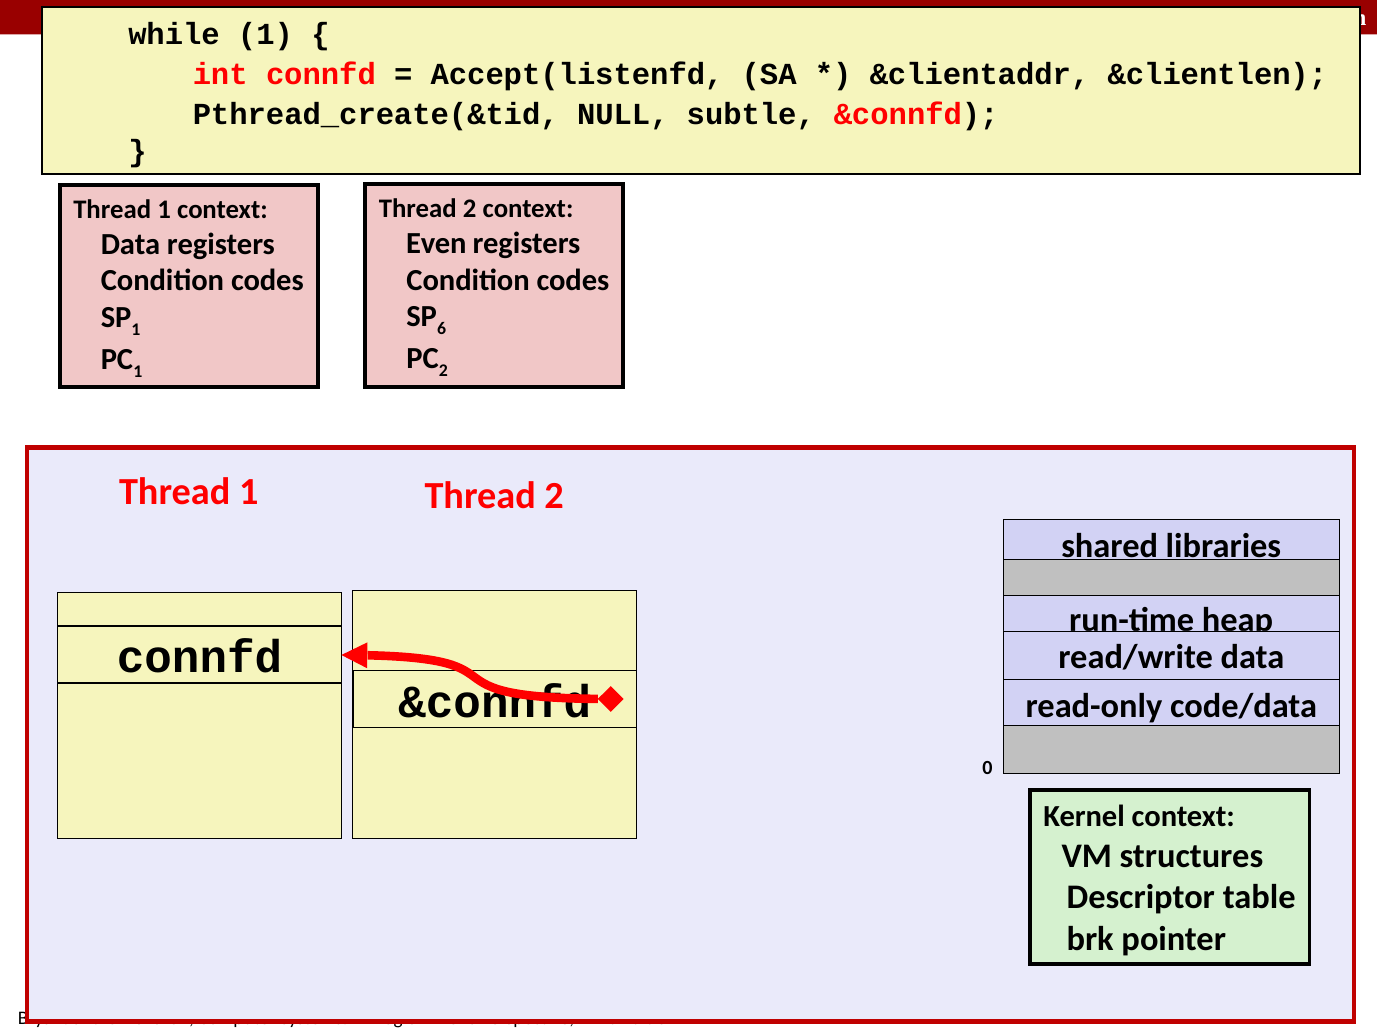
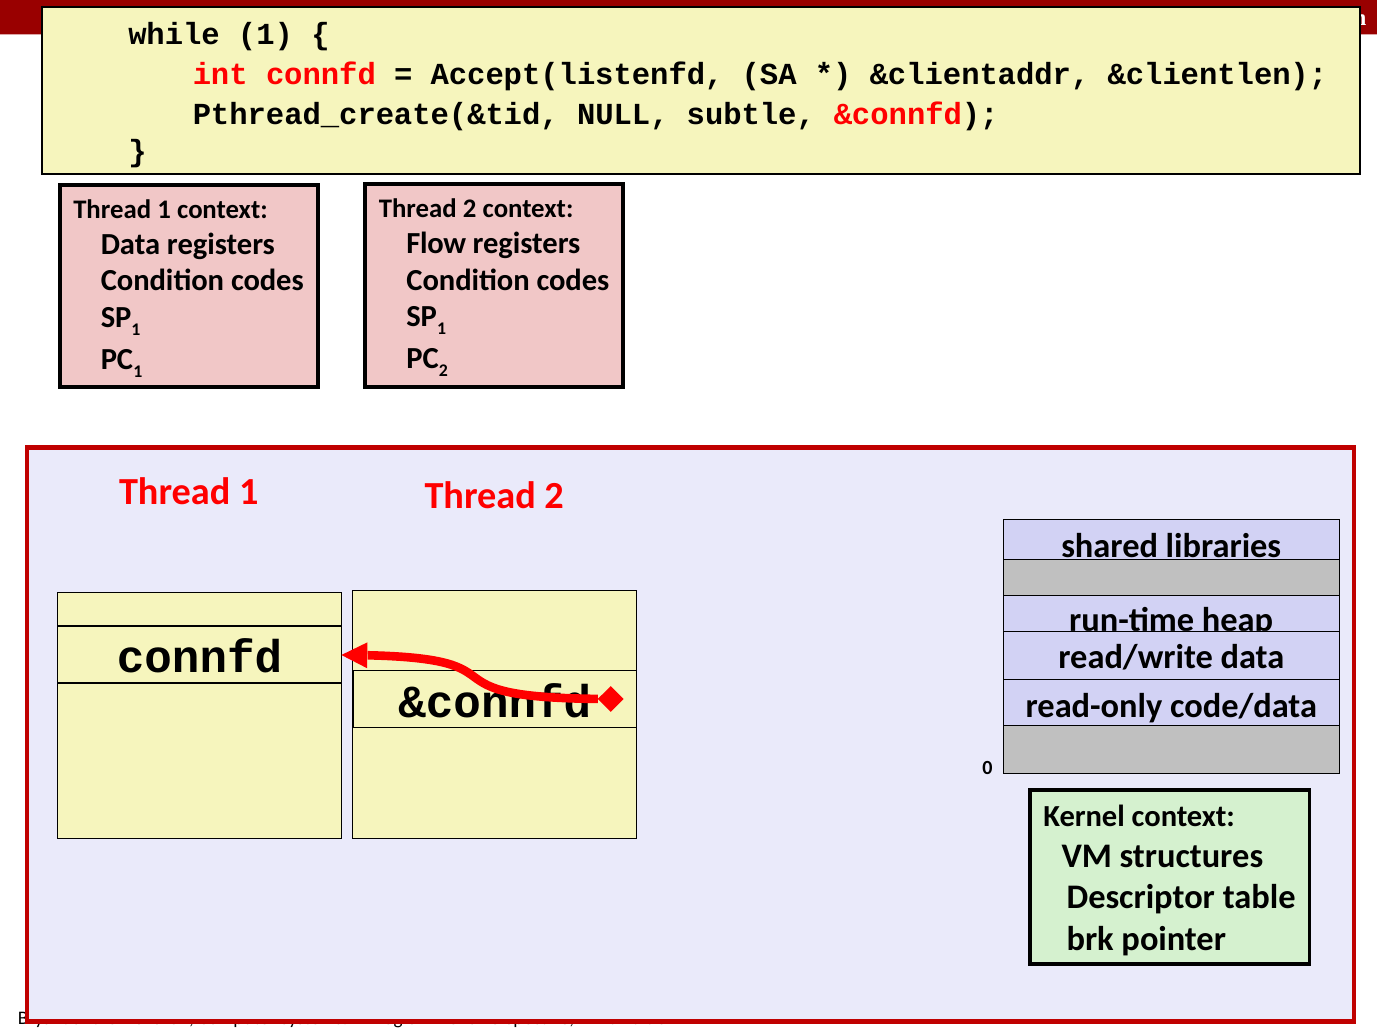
Even: Even -> Flow
6 at (442, 329): 6 -> 1
